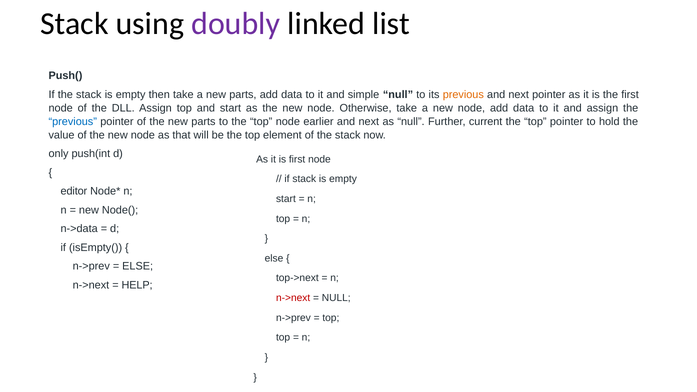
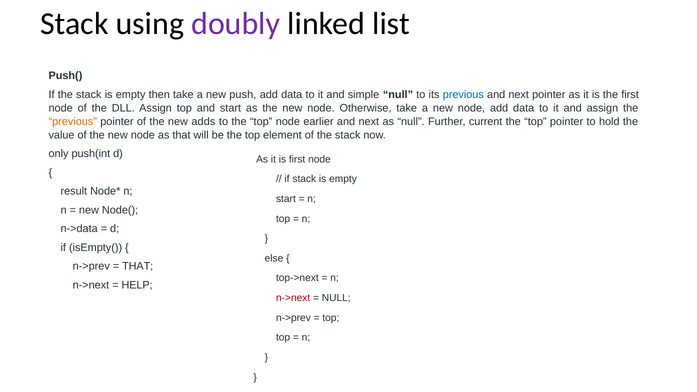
a new parts: parts -> push
previous at (463, 95) colour: orange -> blue
previous at (73, 122) colour: blue -> orange
the new parts: parts -> adds
editor: editor -> result
ELSE at (138, 266): ELSE -> THAT
